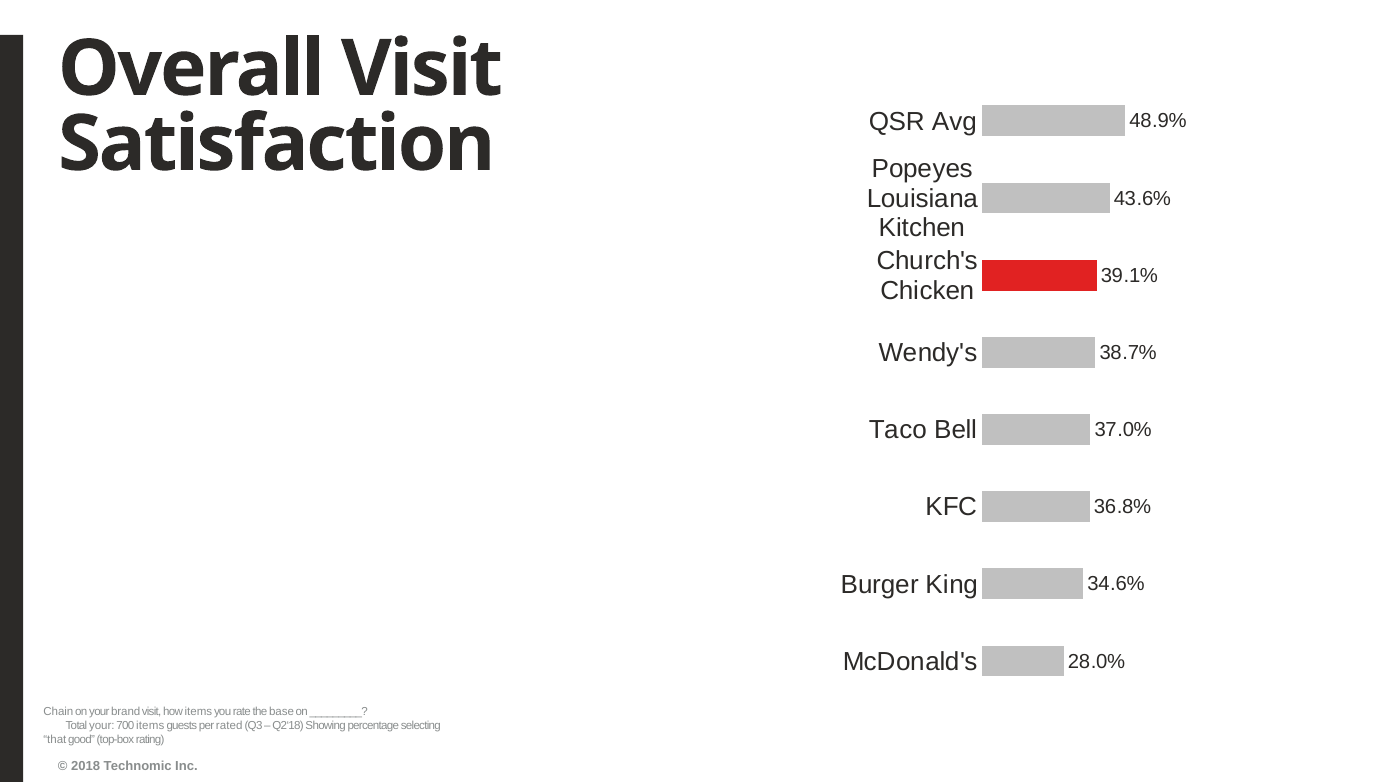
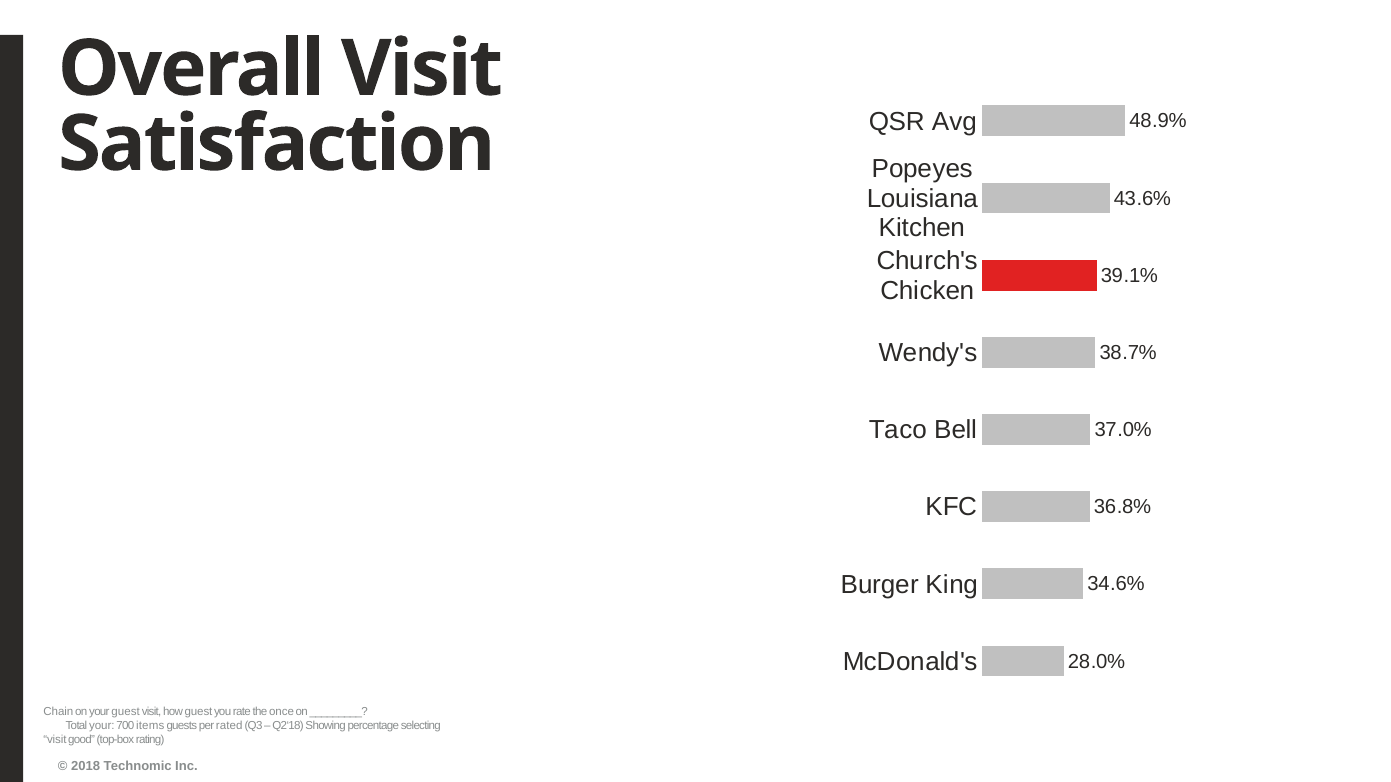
your brand: brand -> guest
how items: items -> guest
base: base -> once
that at (55, 740): that -> visit
